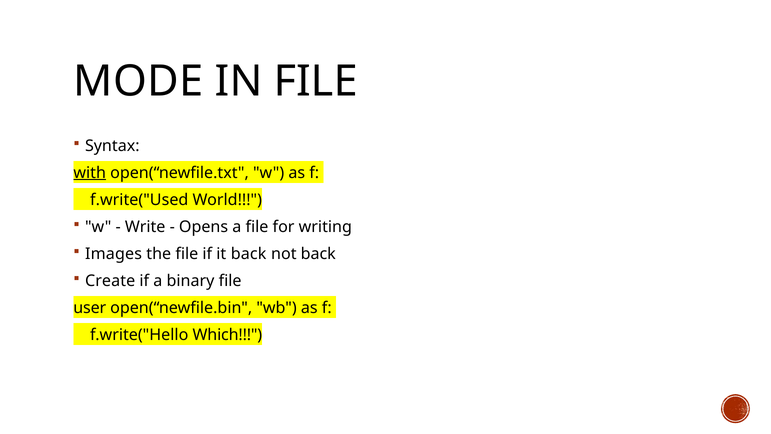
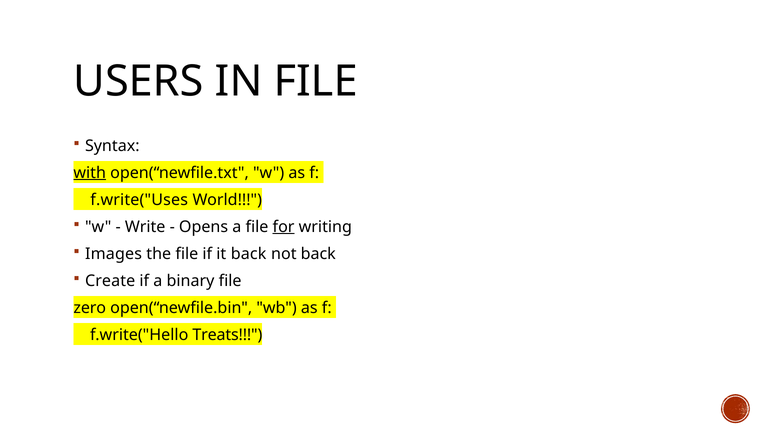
MODE: MODE -> USERS
f.write("Used: f.write("Used -> f.write("Uses
for underline: none -> present
user: user -> zero
Which: Which -> Treats
